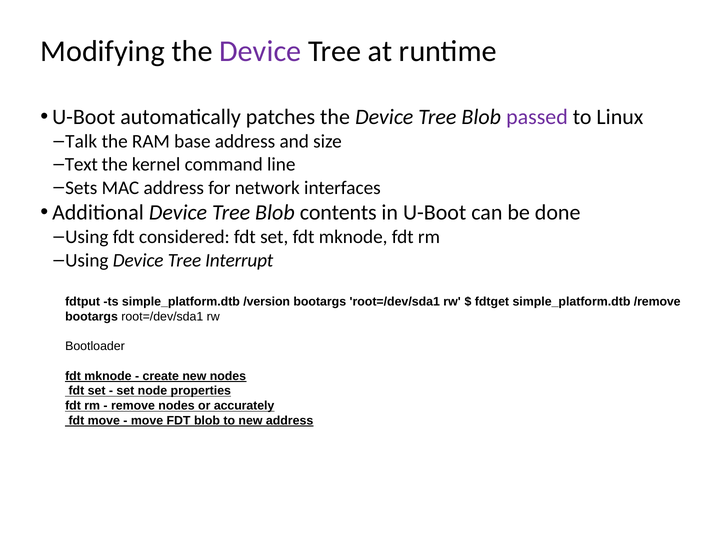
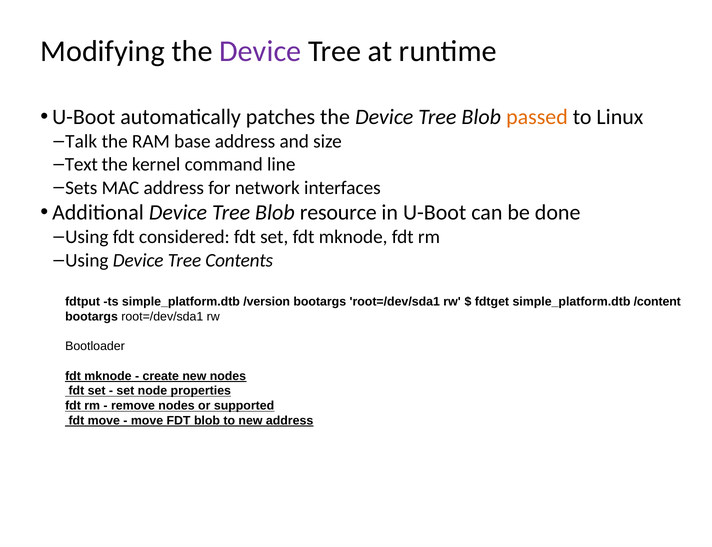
passed colour: purple -> orange
contents: contents -> resource
Interrupt: Interrupt -> Contents
/remove: /remove -> /content
accurately: accurately -> supported
